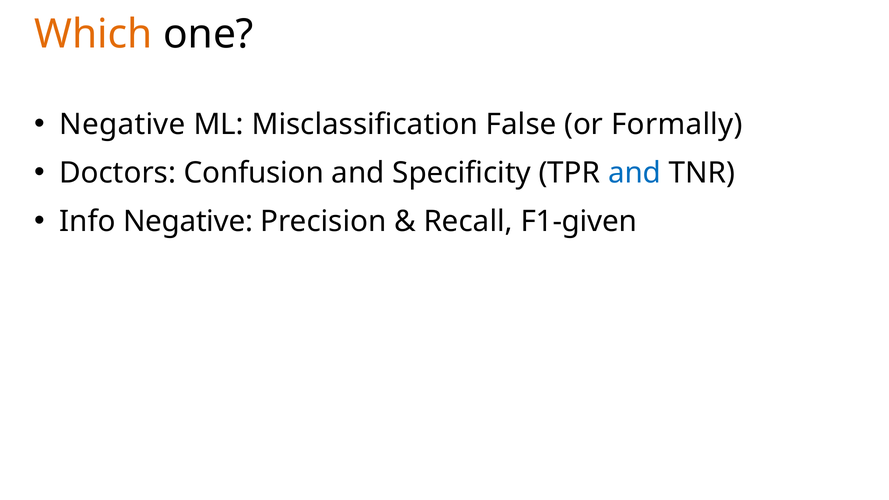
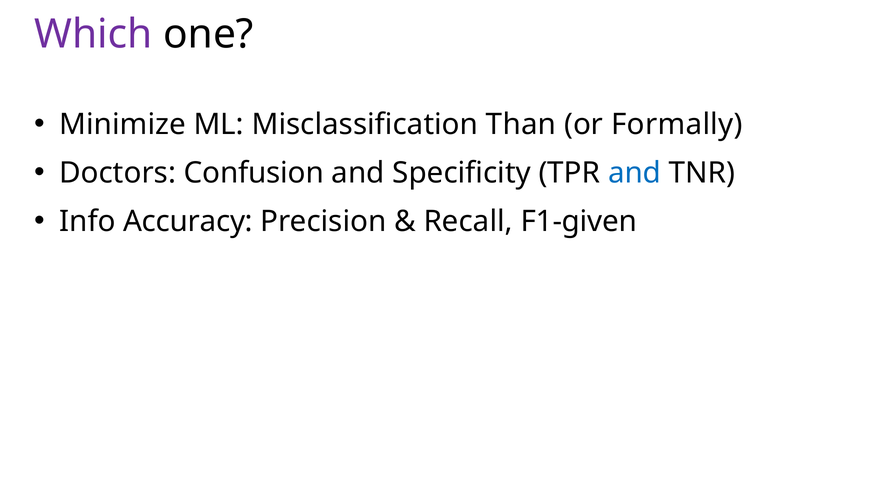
Which colour: orange -> purple
Negative at (122, 124): Negative -> Minimize
False: False -> Than
Info Negative: Negative -> Accuracy
